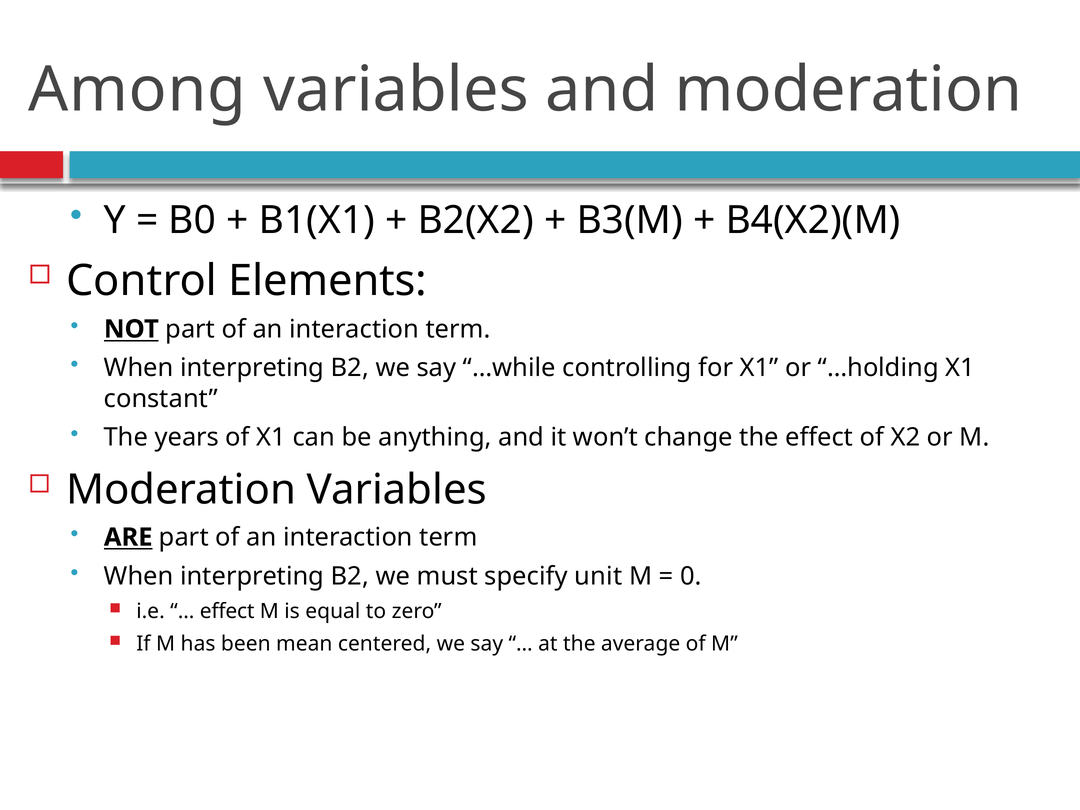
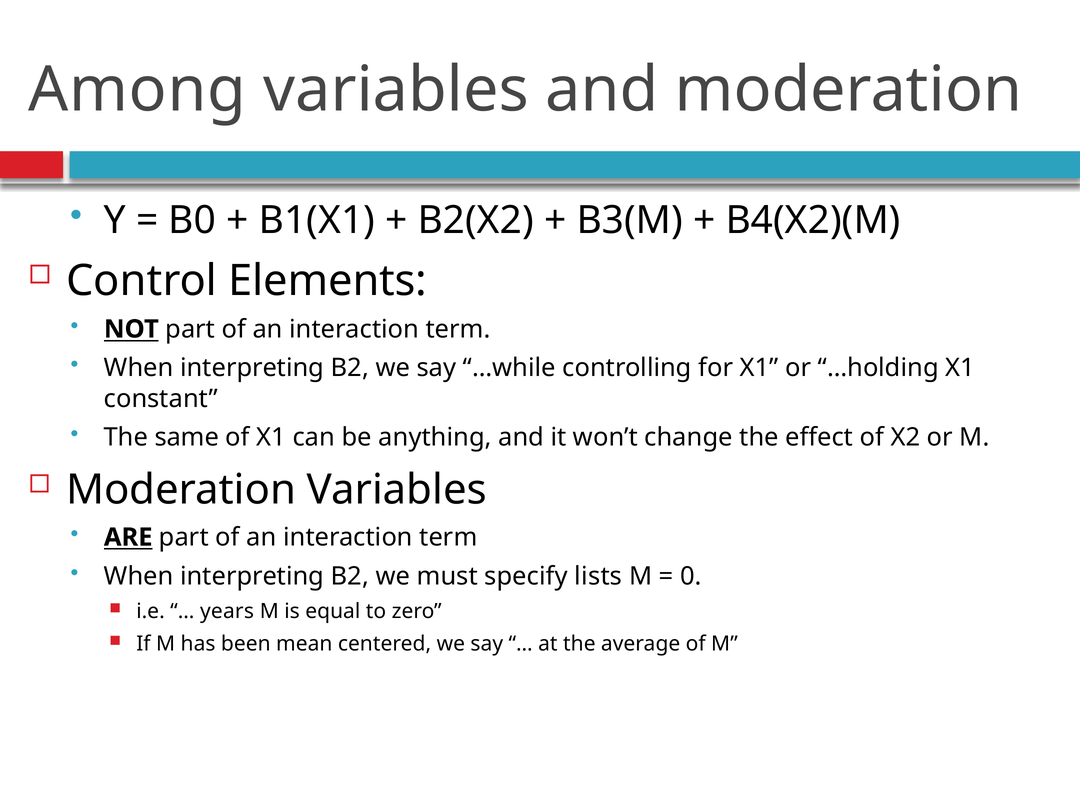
years: years -> same
unit: unit -> lists
effect at (227, 611): effect -> years
